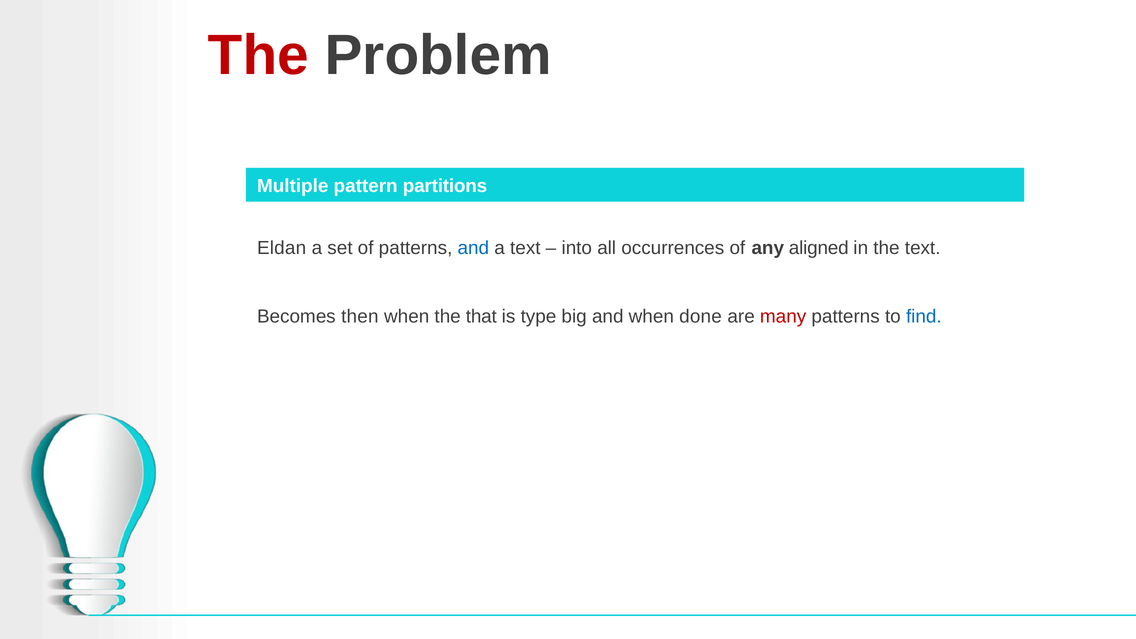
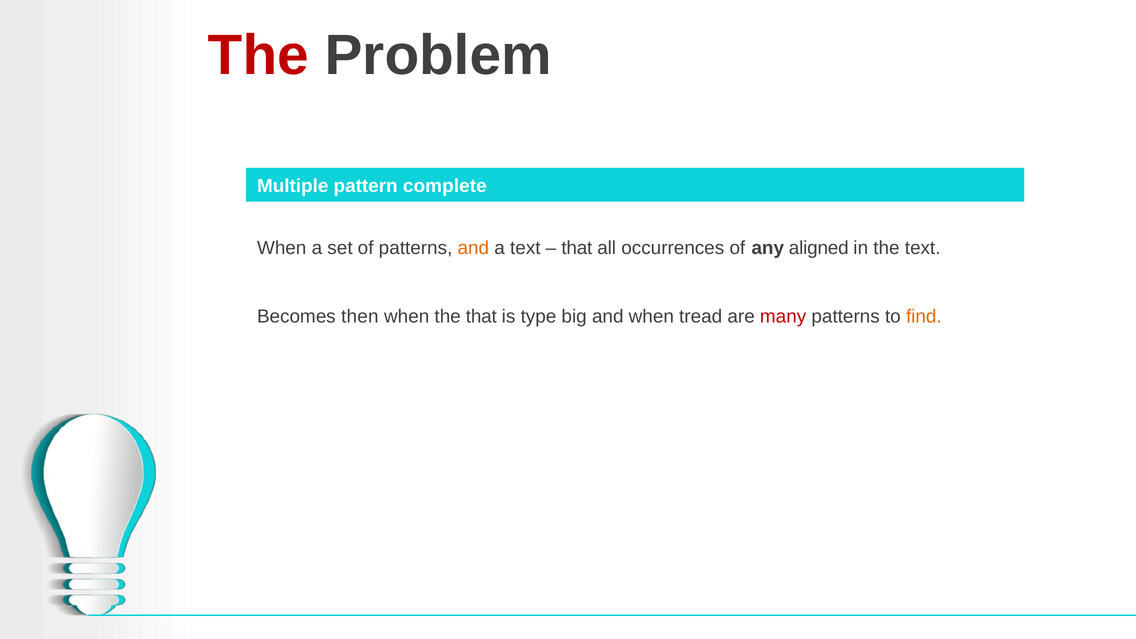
partitions: partitions -> complete
Eldan at (282, 248): Eldan -> When
and at (473, 248) colour: blue -> orange
into at (577, 248): into -> that
done: done -> tread
find colour: blue -> orange
